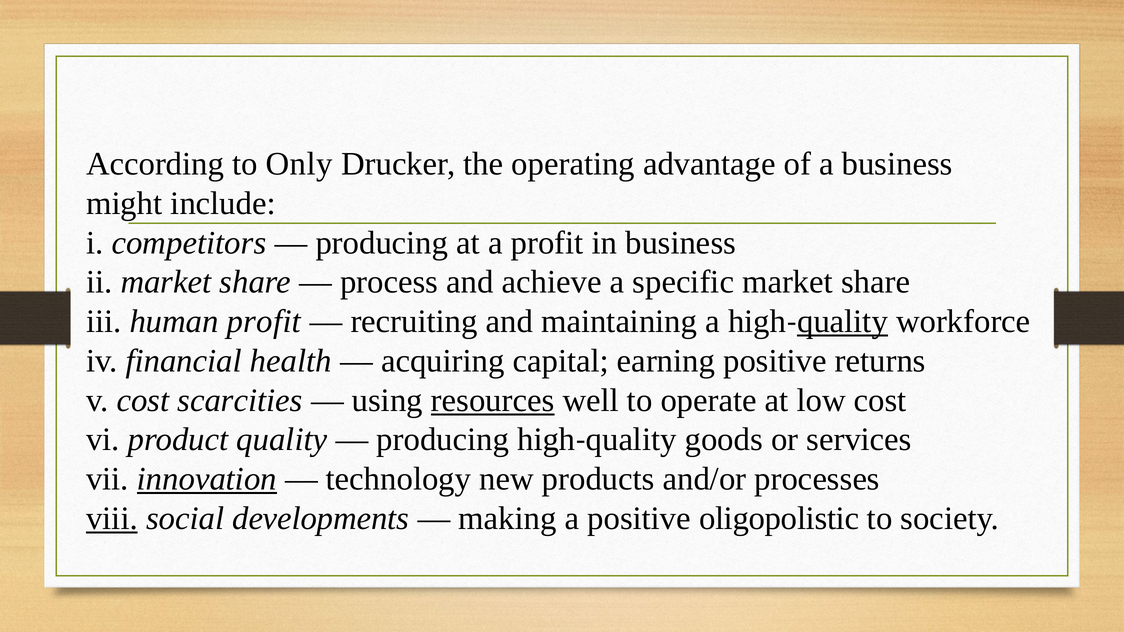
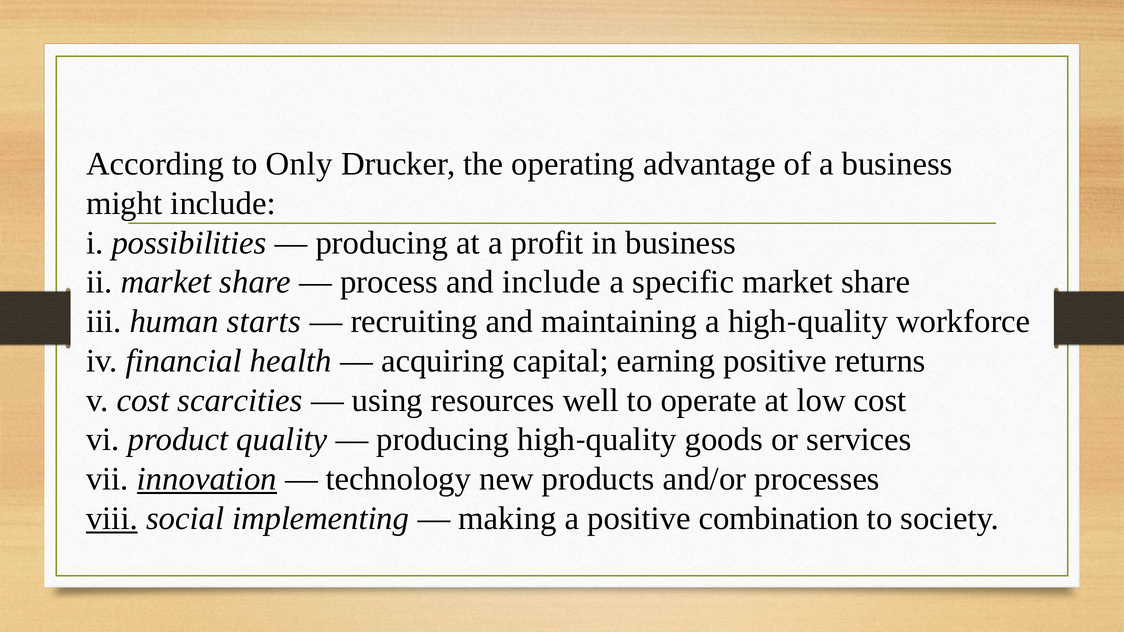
competitors: competitors -> possibilities
and achieve: achieve -> include
human profit: profit -> starts
quality at (843, 322) underline: present -> none
resources underline: present -> none
developments: developments -> implementing
oligopolistic: oligopolistic -> combination
